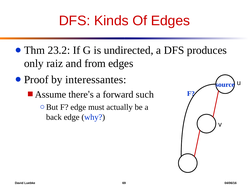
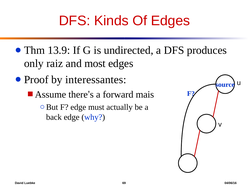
23.2: 23.2 -> 13.9
from: from -> most
such: such -> mais
